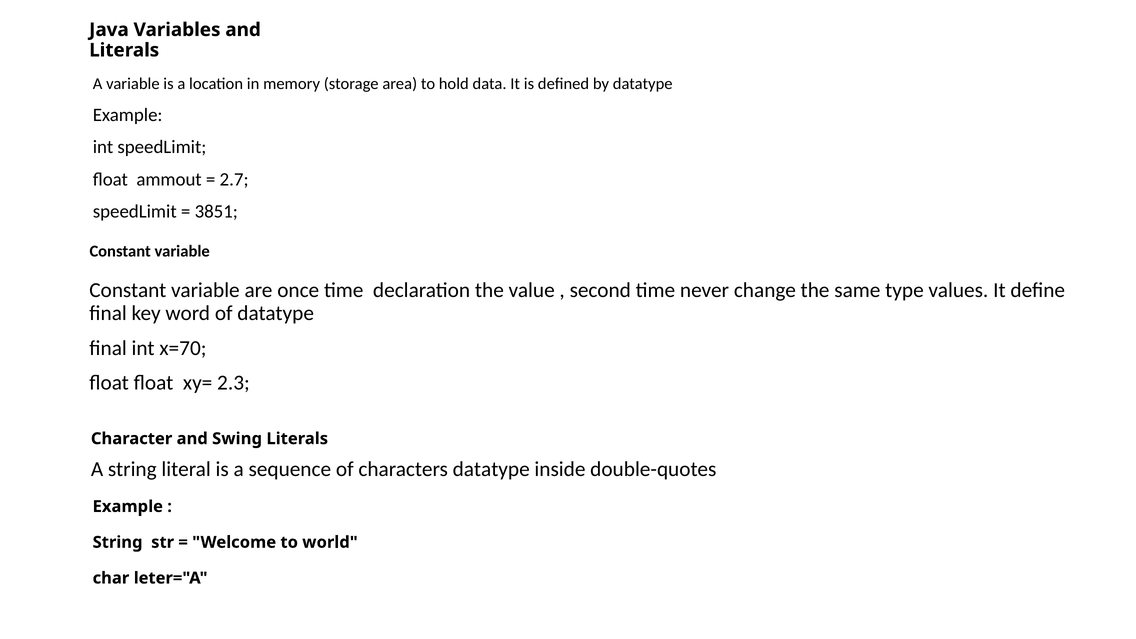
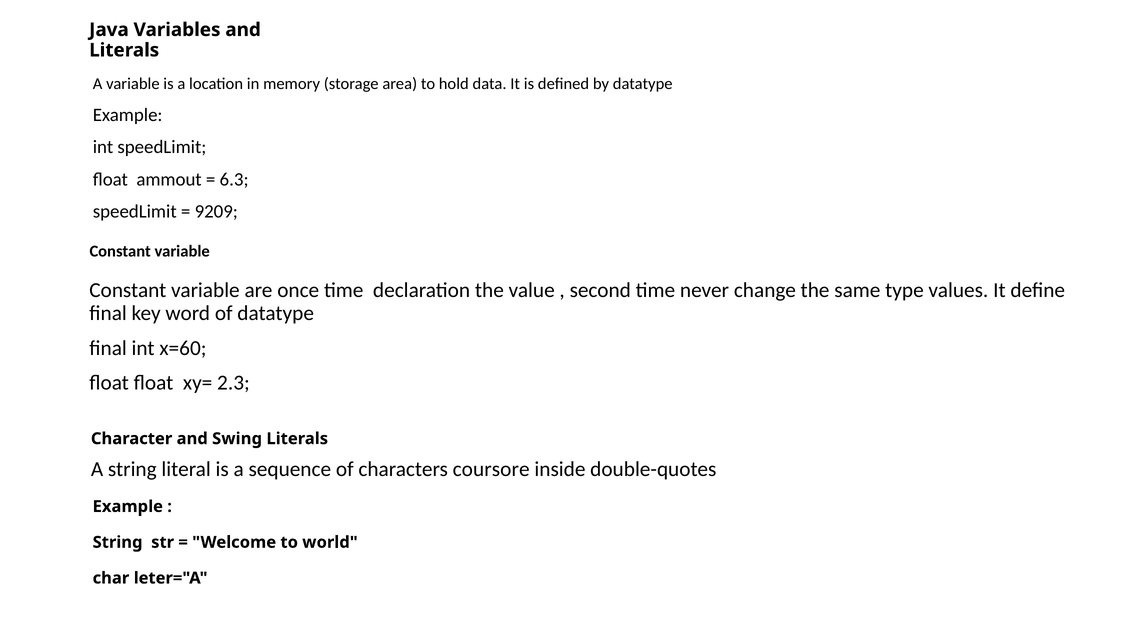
2.7: 2.7 -> 6.3
3851: 3851 -> 9209
x=70: x=70 -> x=60
characters datatype: datatype -> coursore
